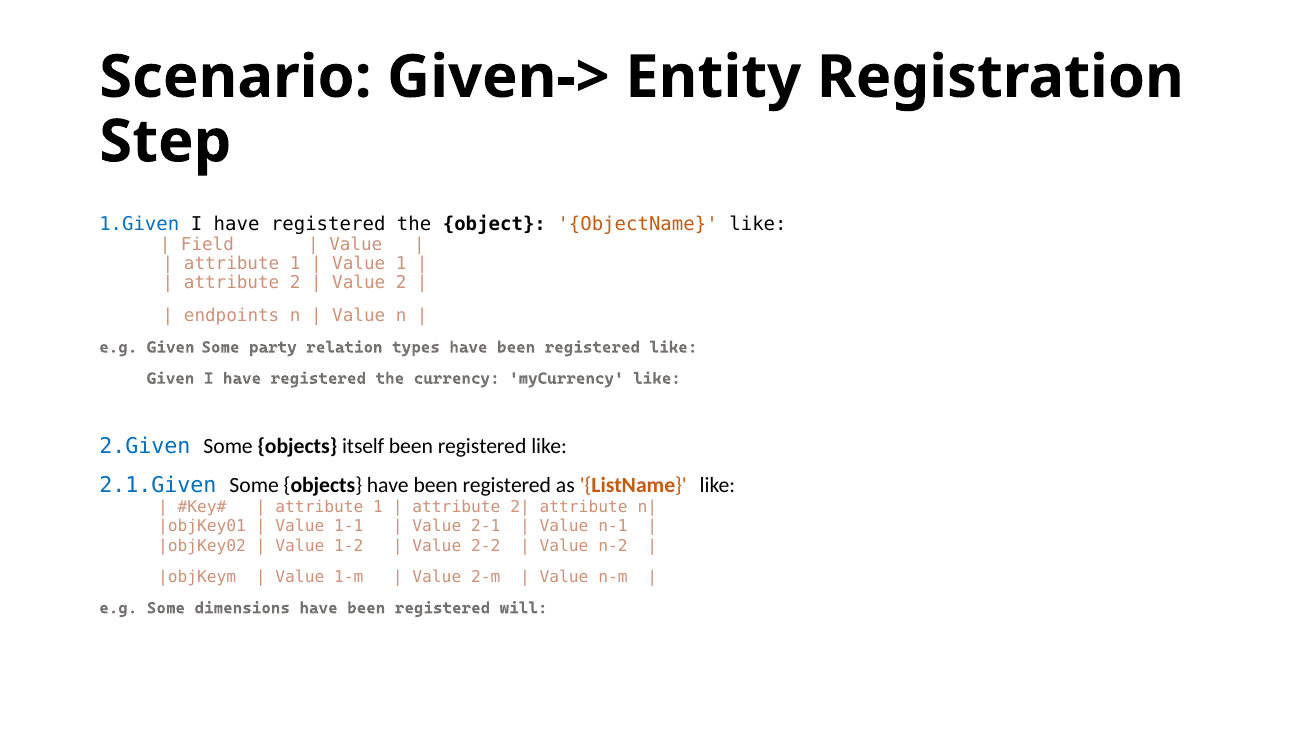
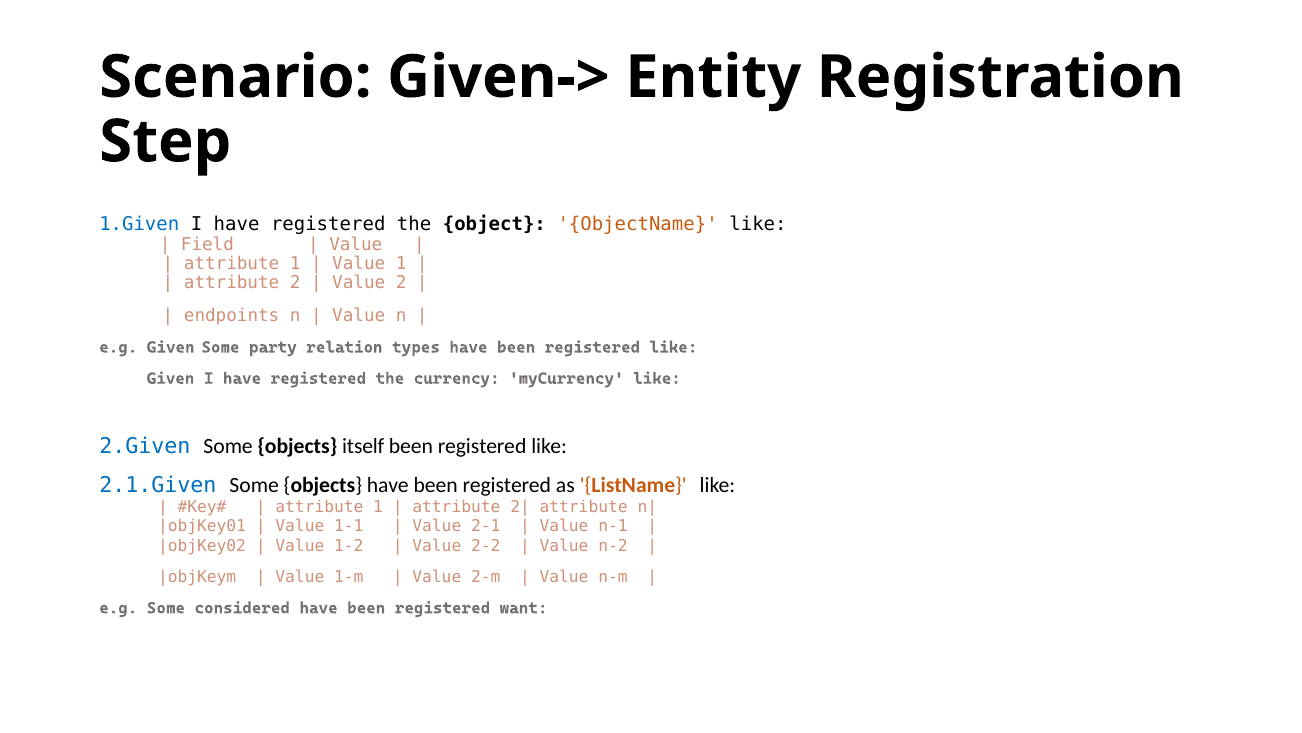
dimensions: dimensions -> considered
will: will -> want
